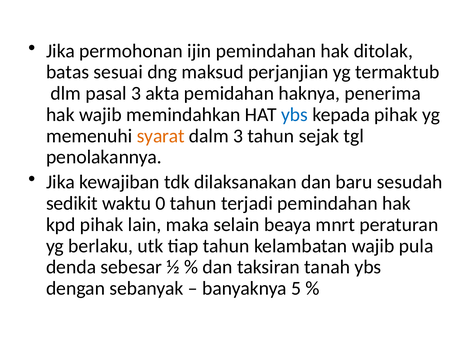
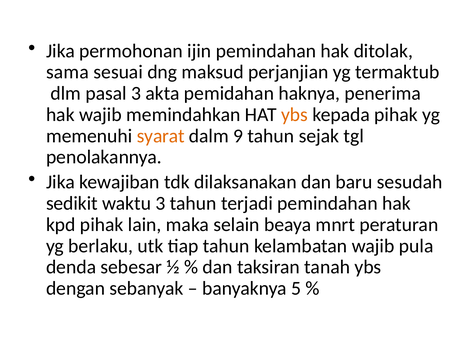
batas: batas -> sama
ybs at (295, 115) colour: blue -> orange
dalm 3: 3 -> 9
waktu 0: 0 -> 3
